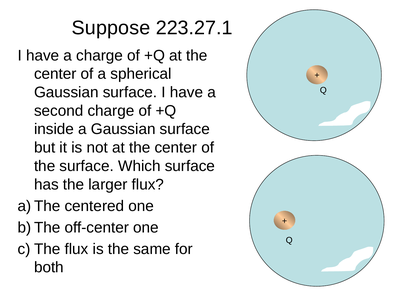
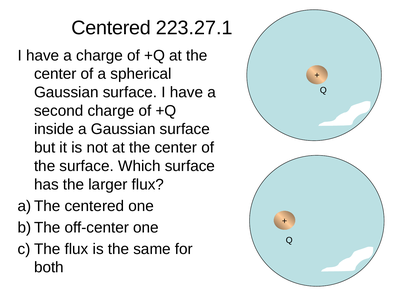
Suppose at (111, 28): Suppose -> Centered
